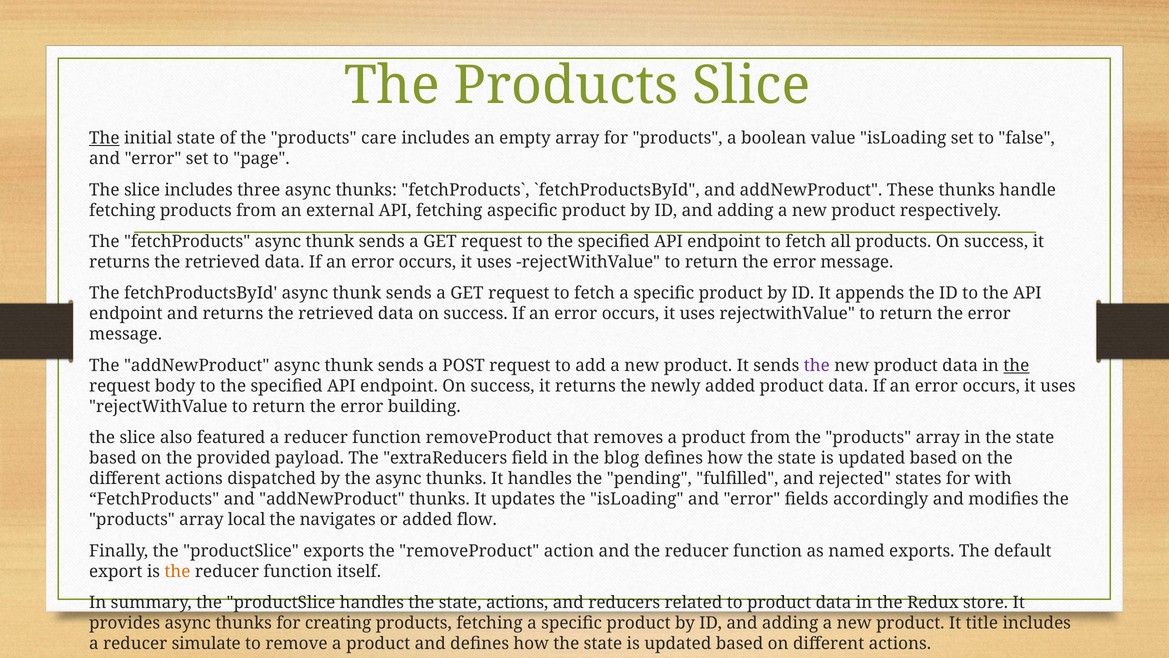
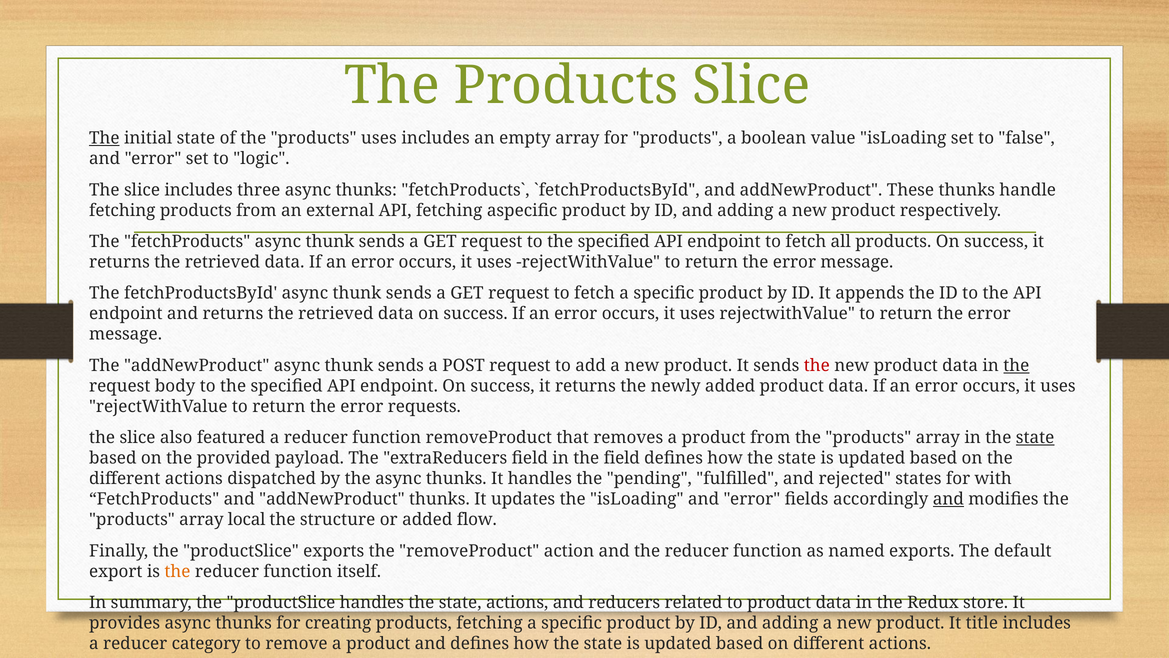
products care: care -> uses
page: page -> logic
the at (817, 365) colour: purple -> red
building: building -> requests
state at (1035, 437) underline: none -> present
the blog: blog -> field
and at (948, 499) underline: none -> present
navigates: navigates -> structure
simulate: simulate -> category
